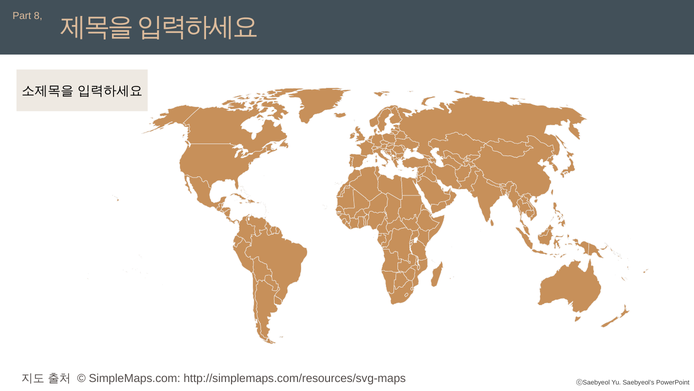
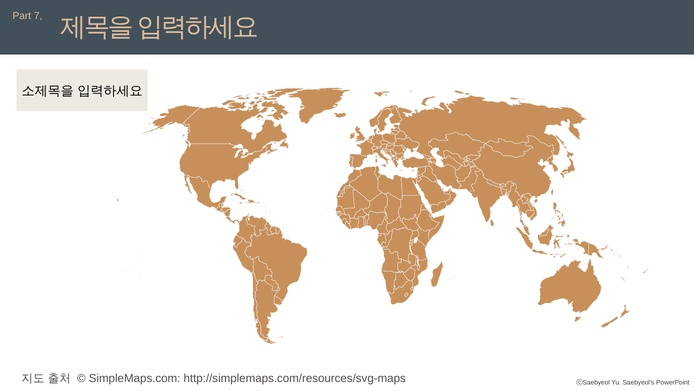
8: 8 -> 7
